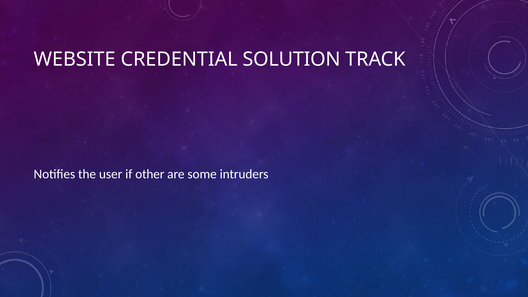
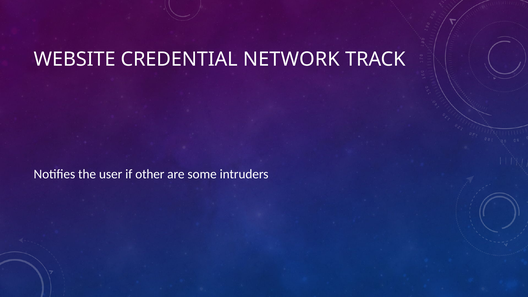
SOLUTION: SOLUTION -> NETWORK
